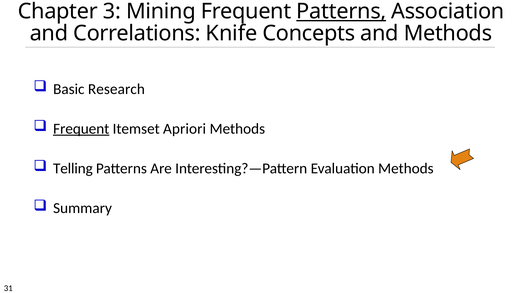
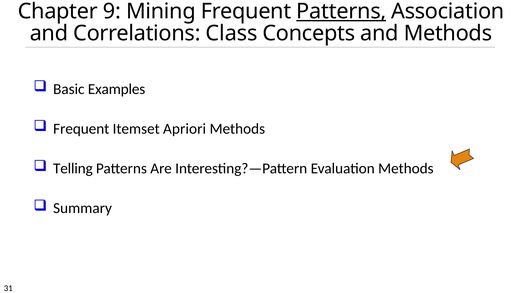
3: 3 -> 9
Knife: Knife -> Class
Research: Research -> Examples
Frequent at (81, 129) underline: present -> none
